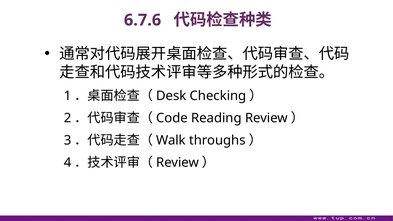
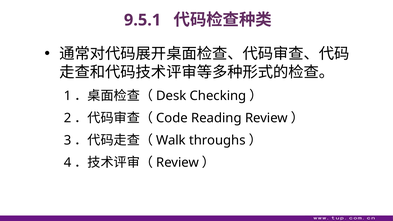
6.7.6: 6.7.6 -> 9.5.1
